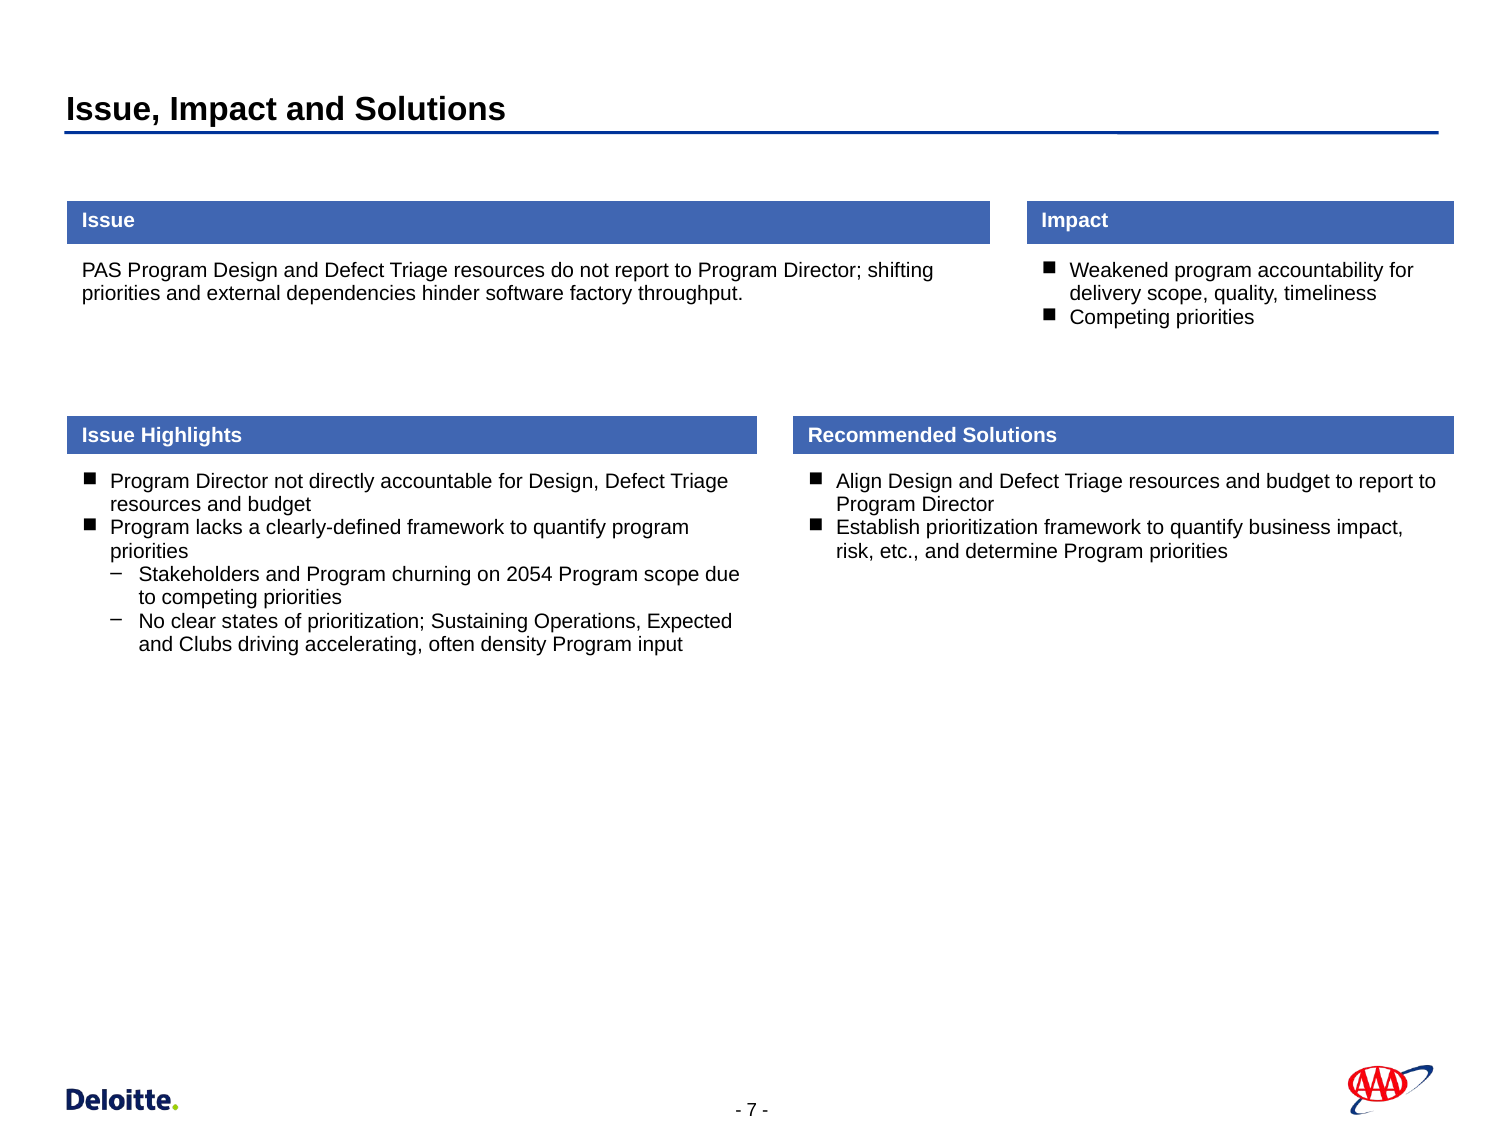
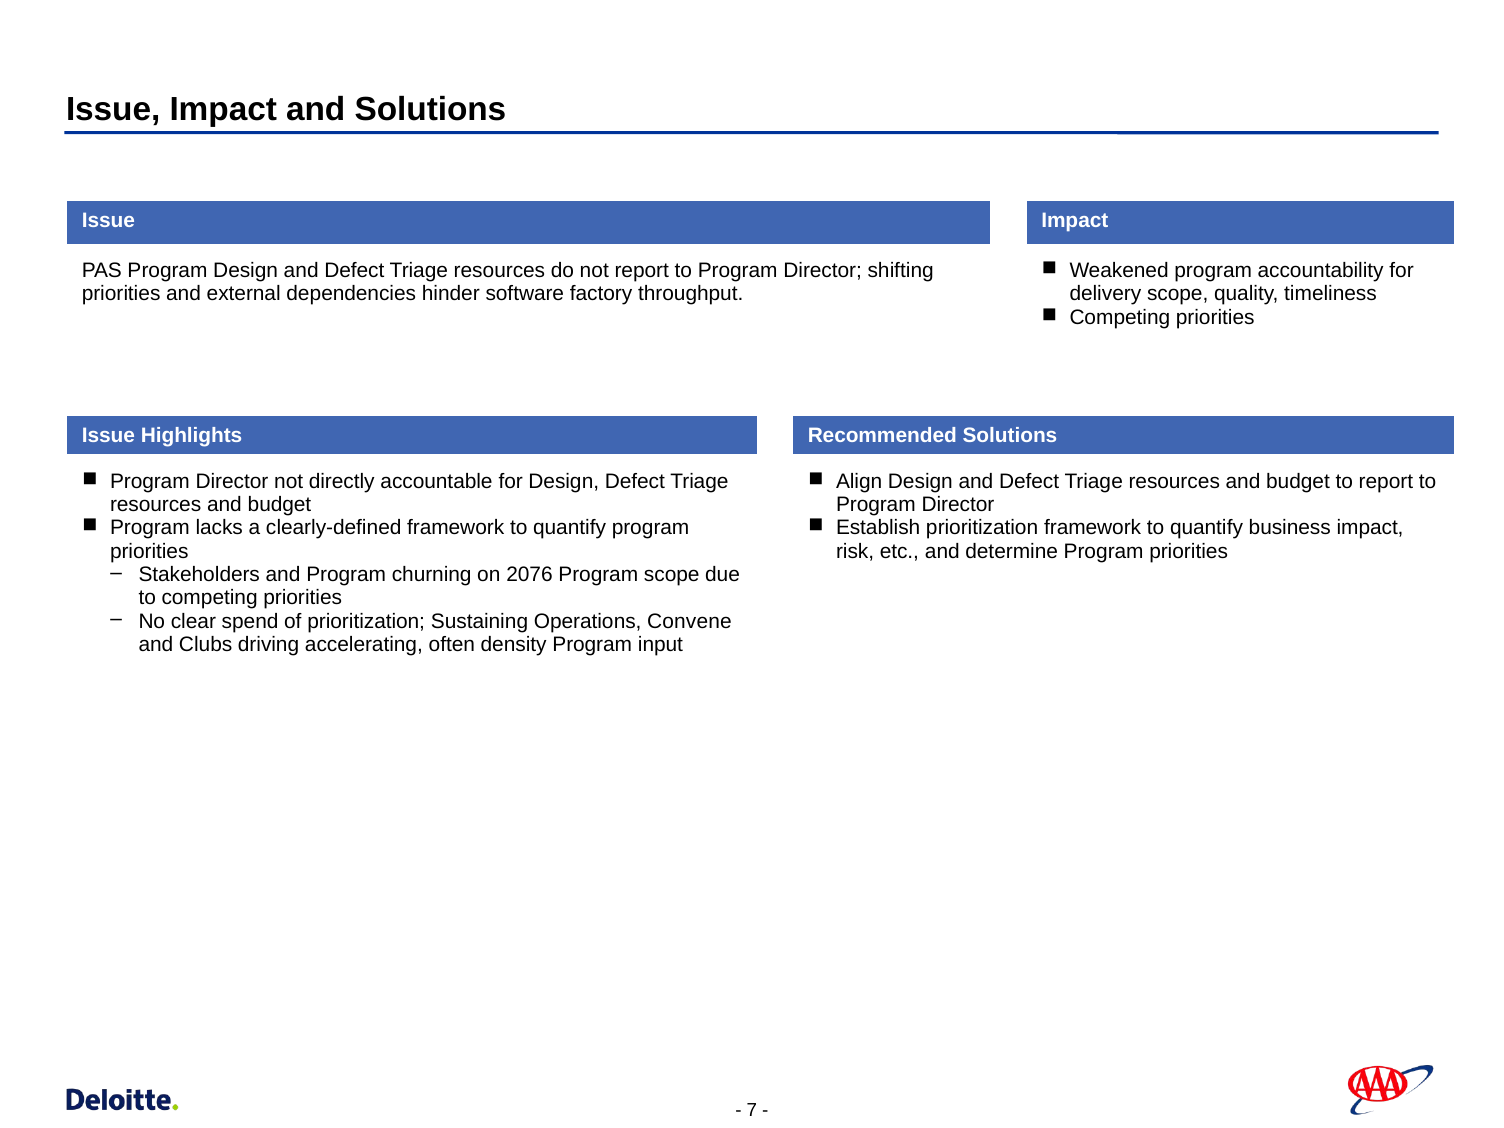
2054: 2054 -> 2076
states: states -> spend
Expected: Expected -> Convene
